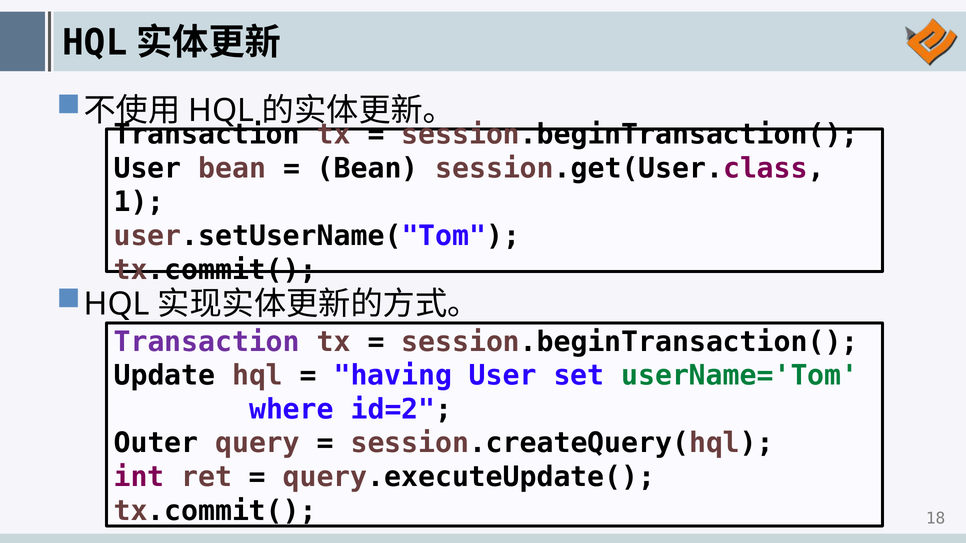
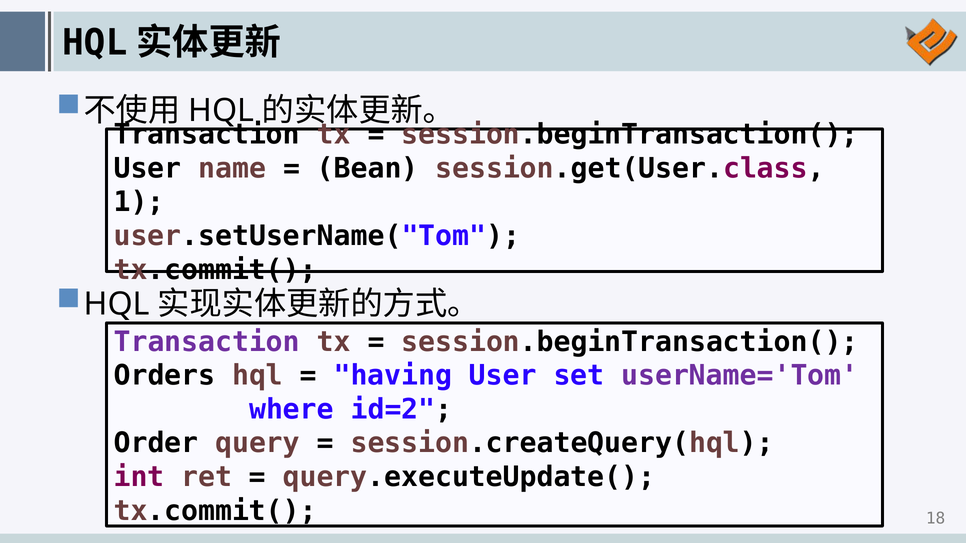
User bean: bean -> name
Update: Update -> Orders
userName='Tom colour: green -> purple
Outer: Outer -> Order
